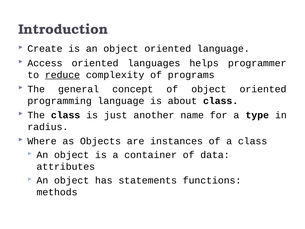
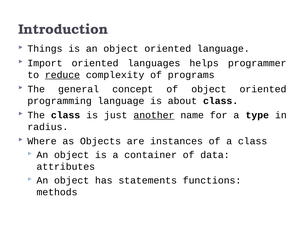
Create: Create -> Things
Access: Access -> Import
another underline: none -> present
